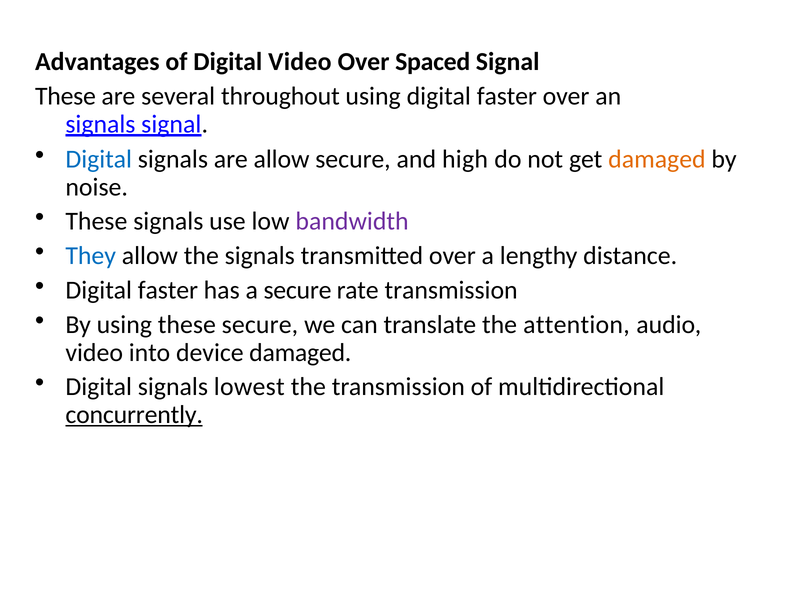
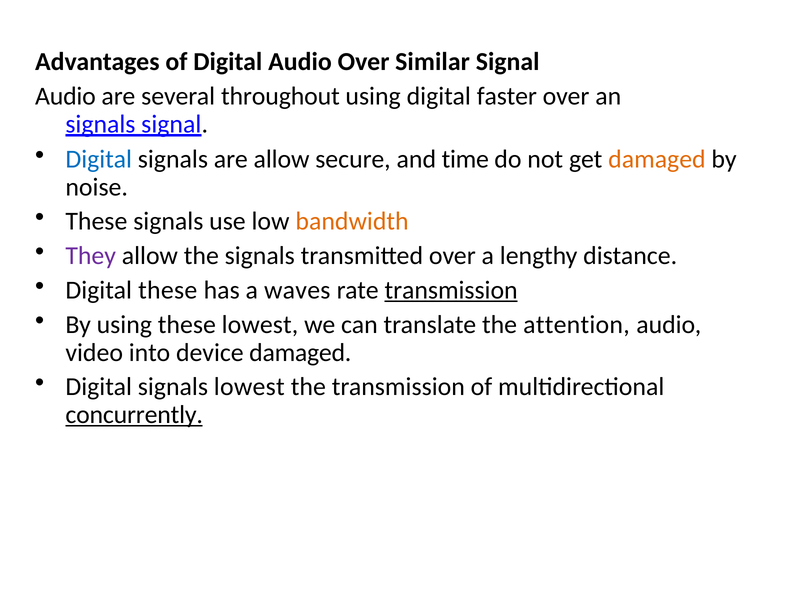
Digital Video: Video -> Audio
Spaced: Spaced -> Similar
These at (65, 96): These -> Audio
high: high -> time
bandwidth colour: purple -> orange
They colour: blue -> purple
faster at (168, 290): faster -> these
a secure: secure -> waves
transmission at (451, 290) underline: none -> present
these secure: secure -> lowest
